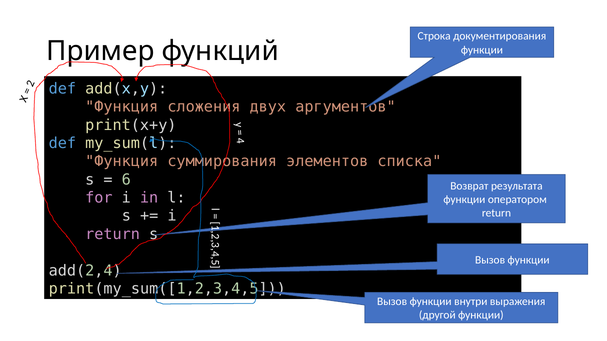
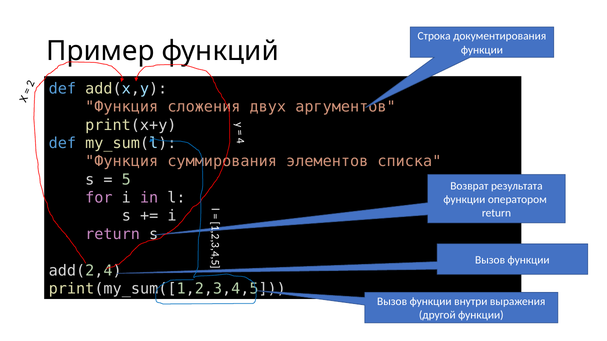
6 at (126, 180): 6 -> 5
